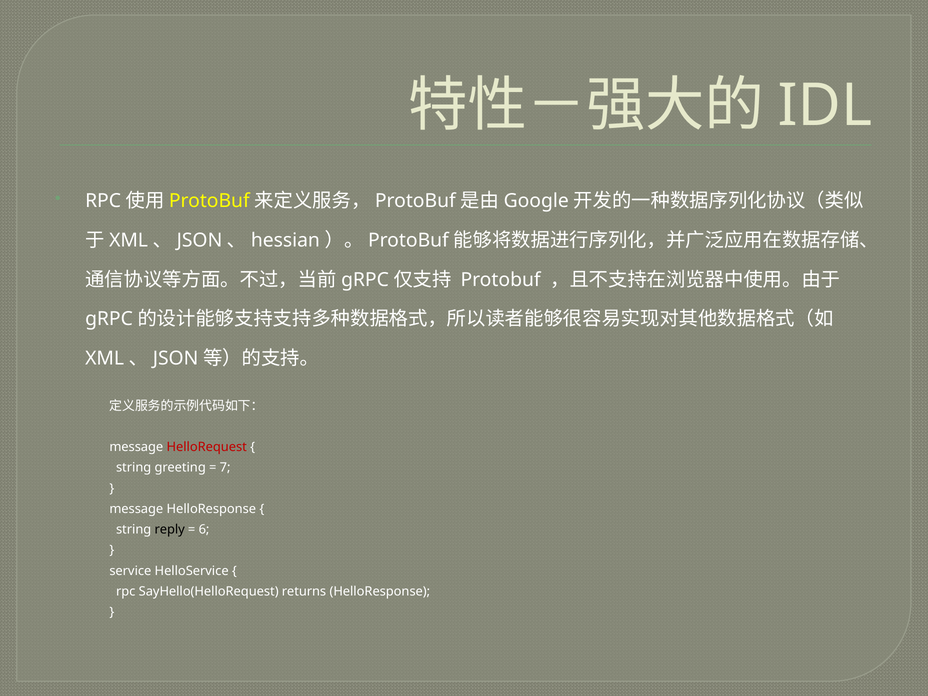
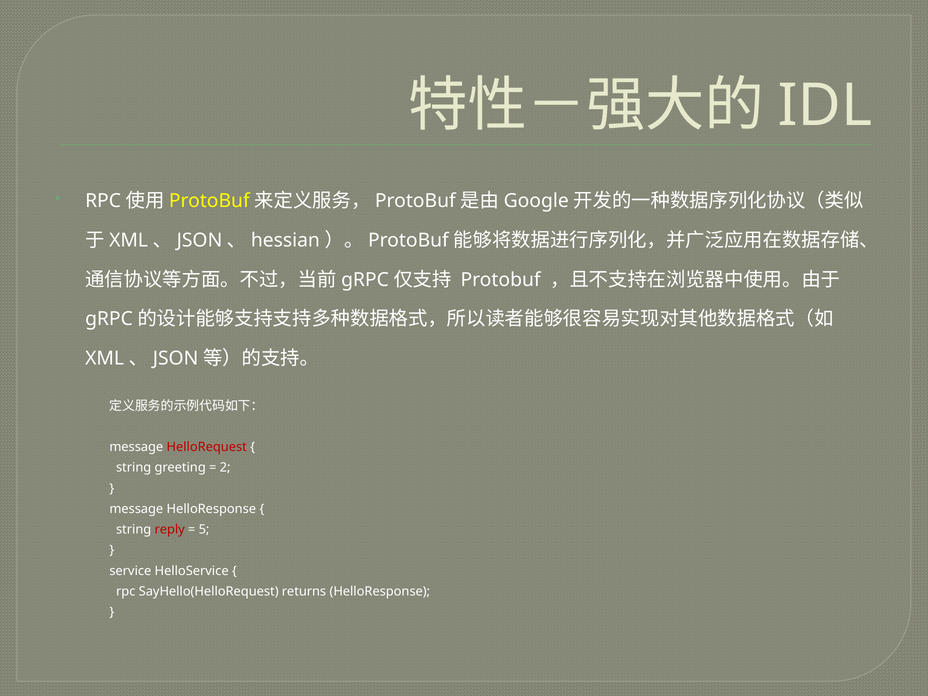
7: 7 -> 2
reply colour: black -> red
6: 6 -> 5
